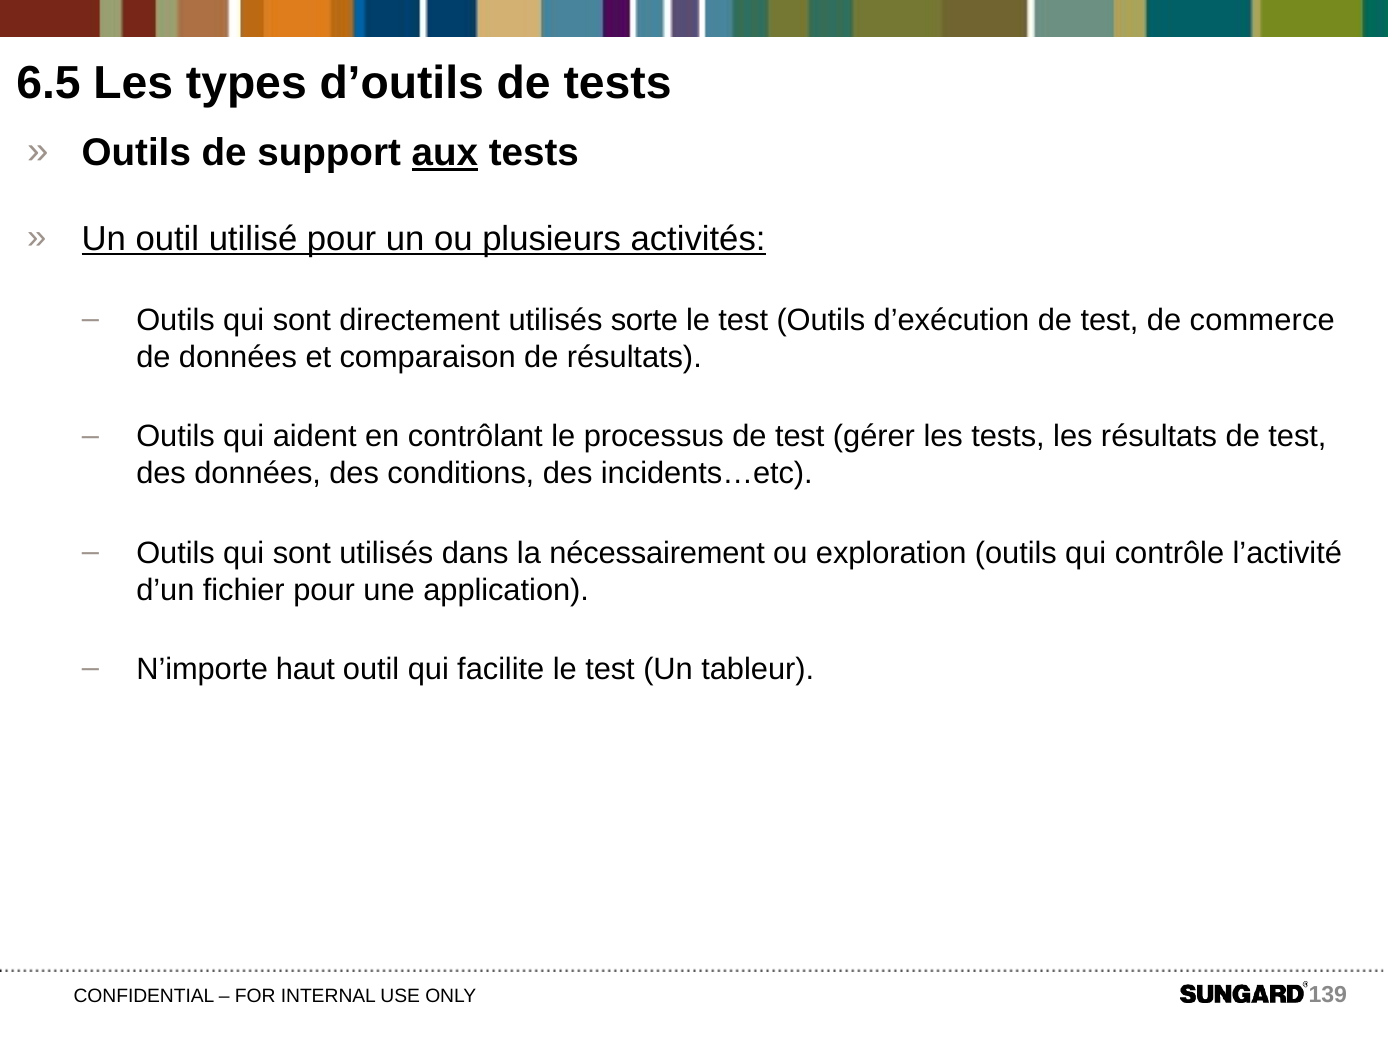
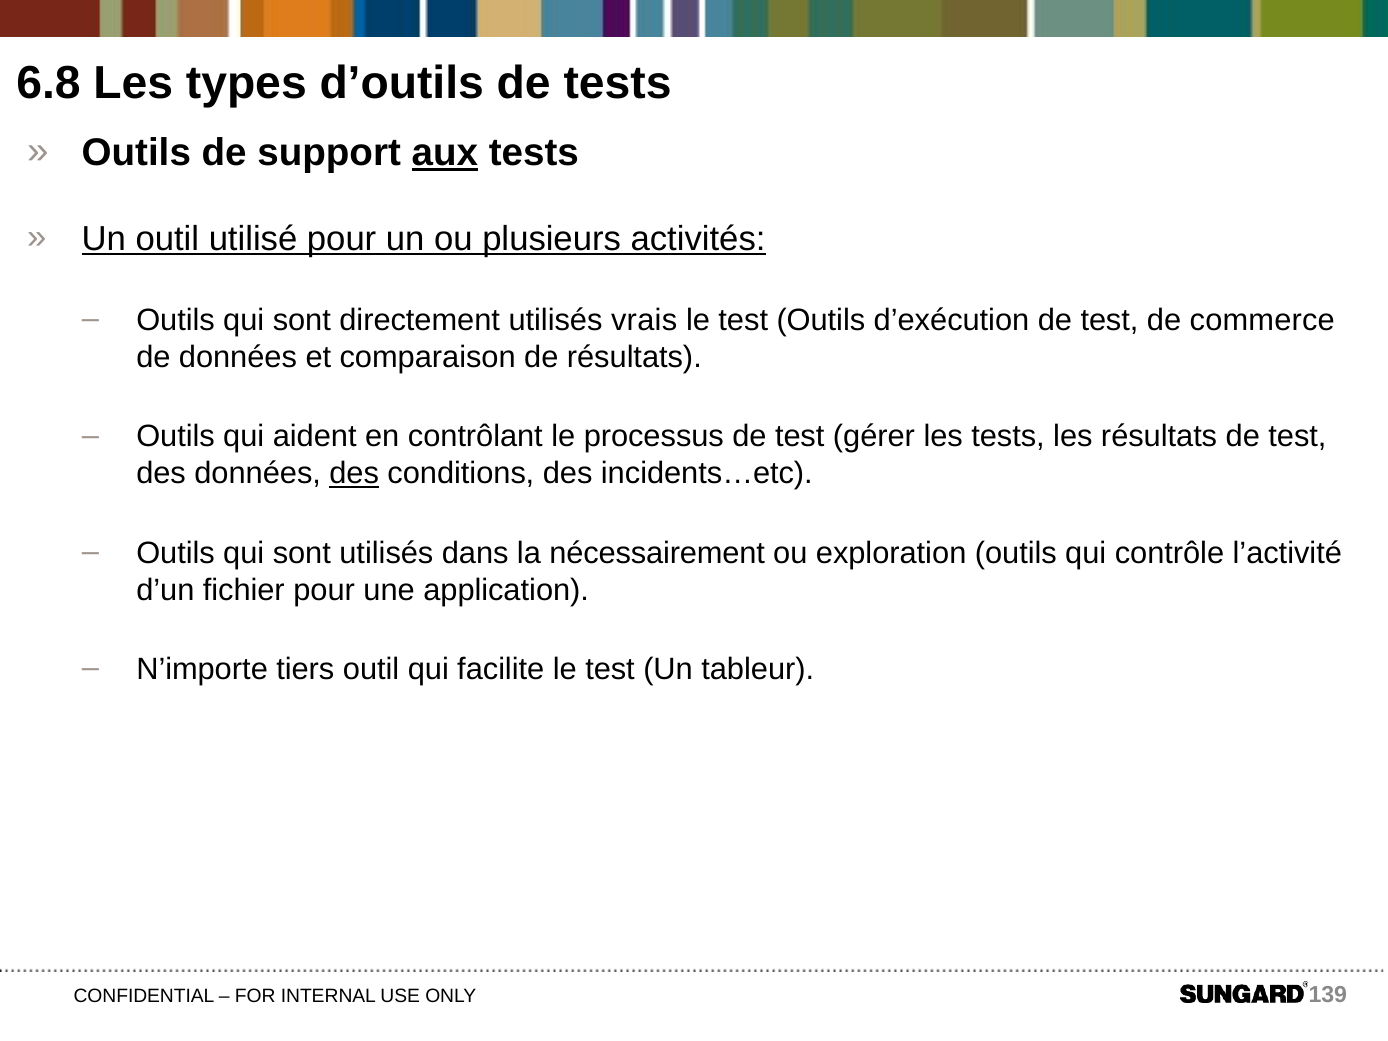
6.5: 6.5 -> 6.8
sorte: sorte -> vrais
des at (354, 474) underline: none -> present
haut: haut -> tiers
